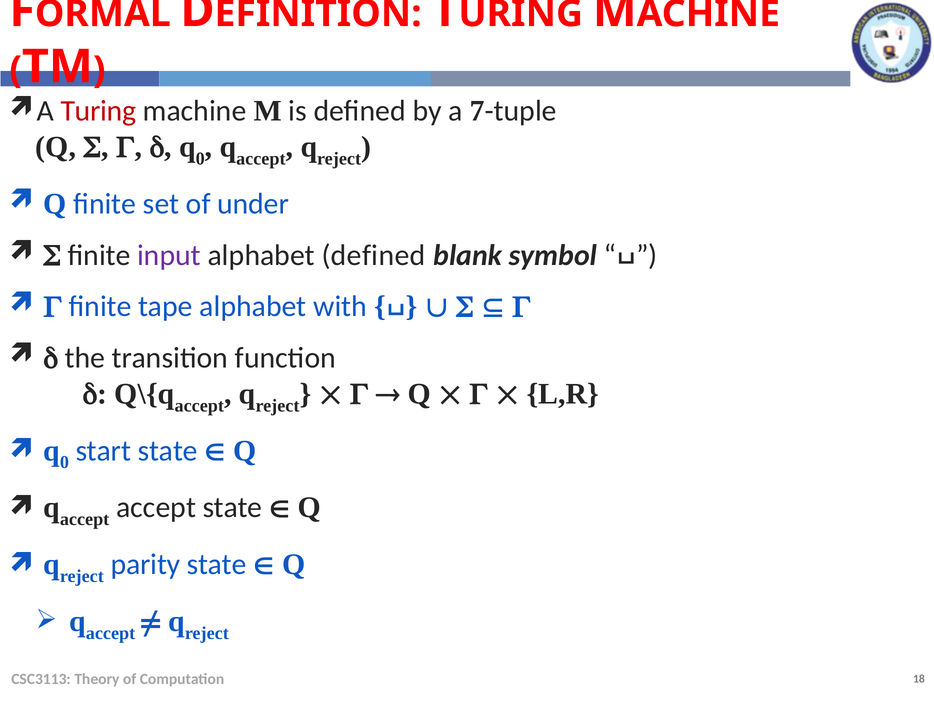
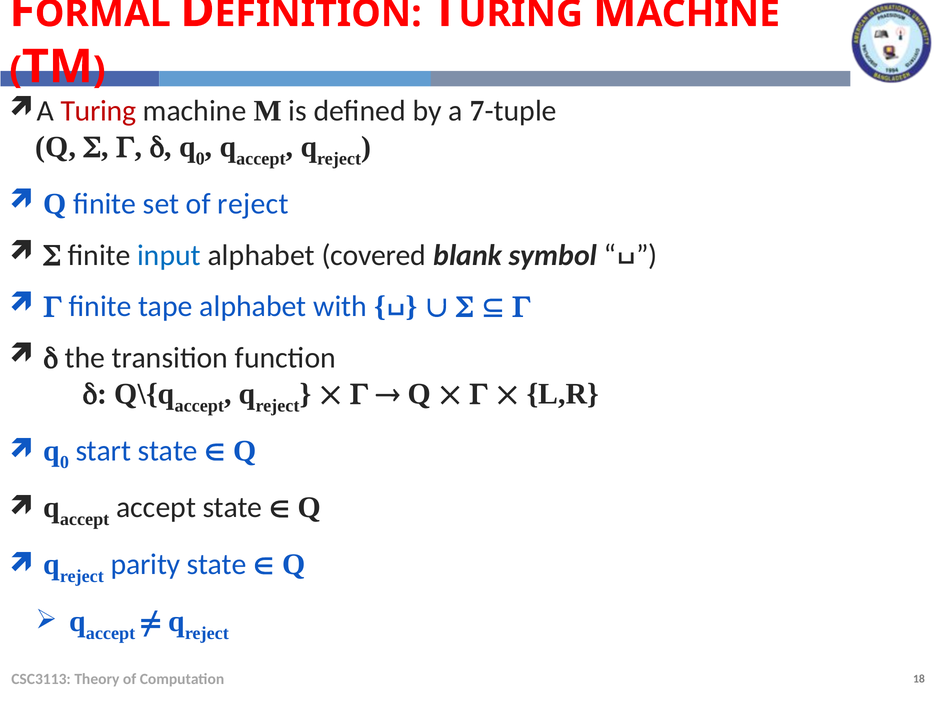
of under: under -> reject
input colour: purple -> blue
alphabet defined: defined -> covered
